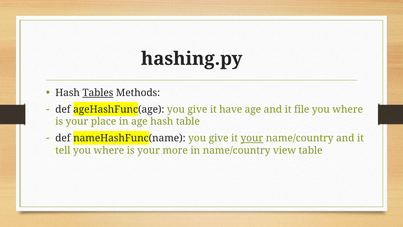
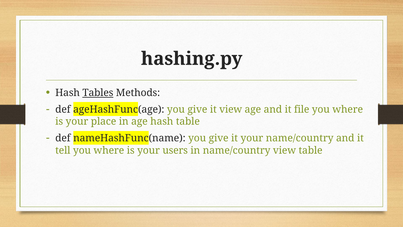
it have: have -> view
your at (252, 138) underline: present -> none
more: more -> users
